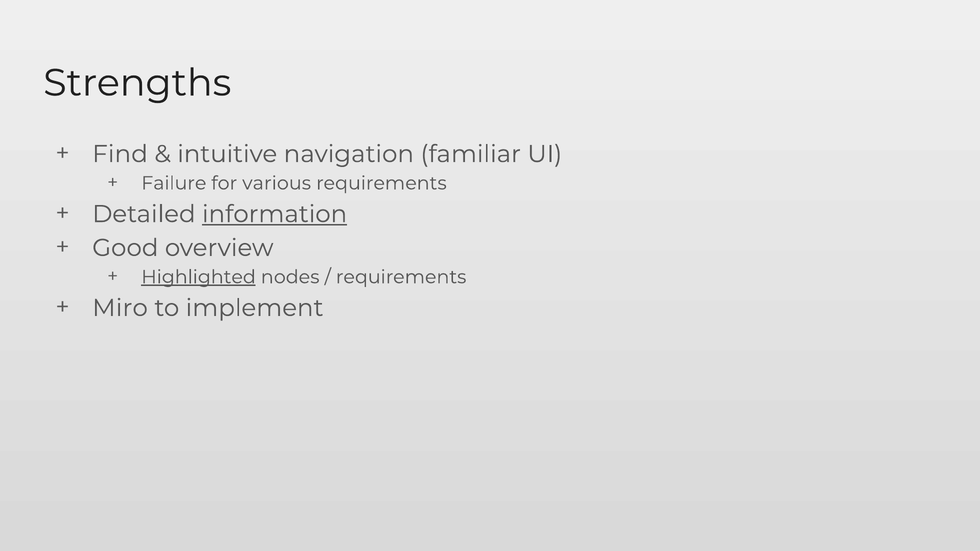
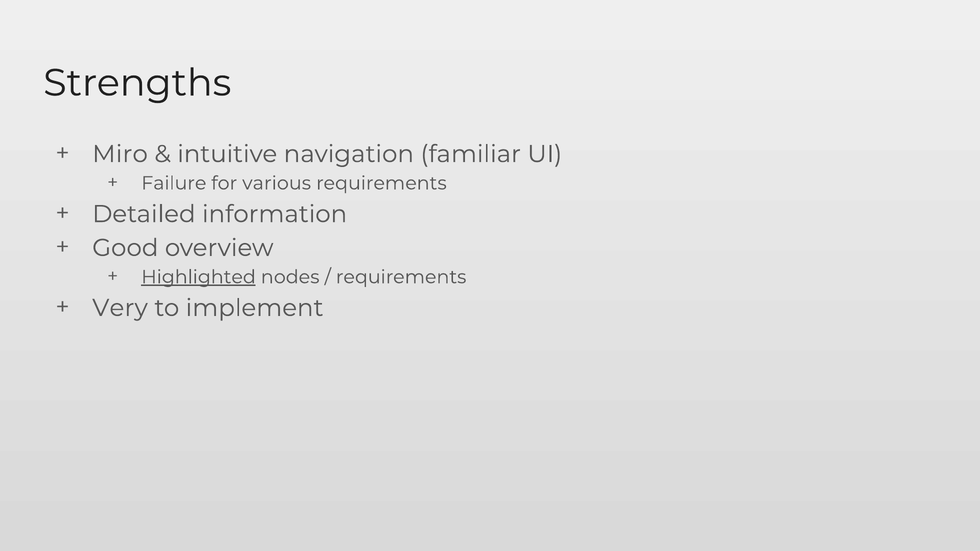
Find: Find -> Miro
information underline: present -> none
Miro: Miro -> Very
